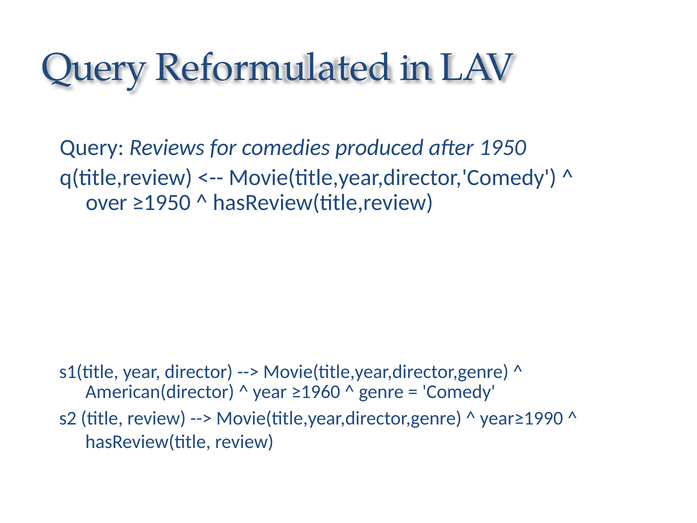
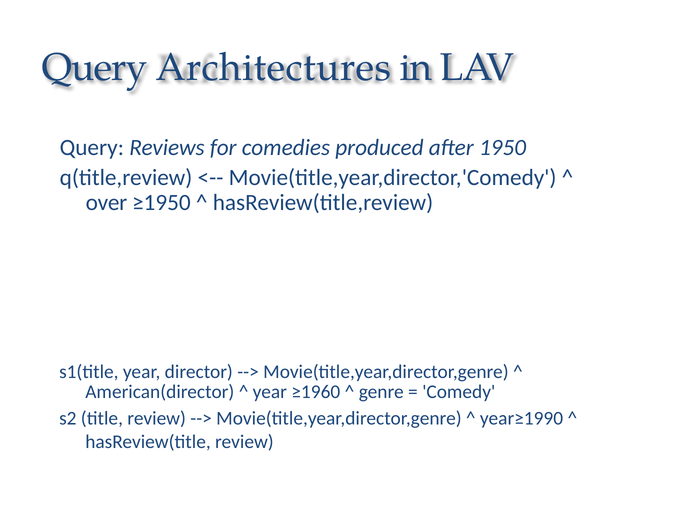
Reformulated: Reformulated -> Architectures
